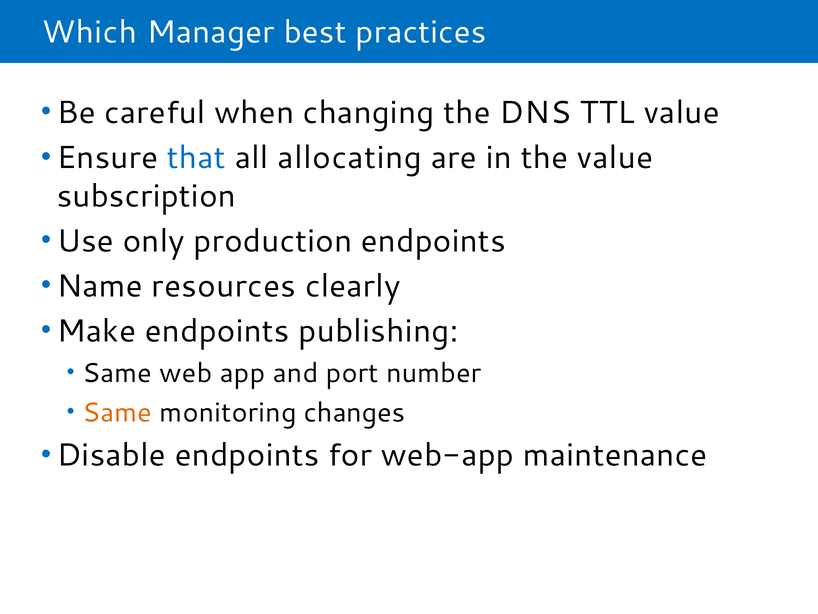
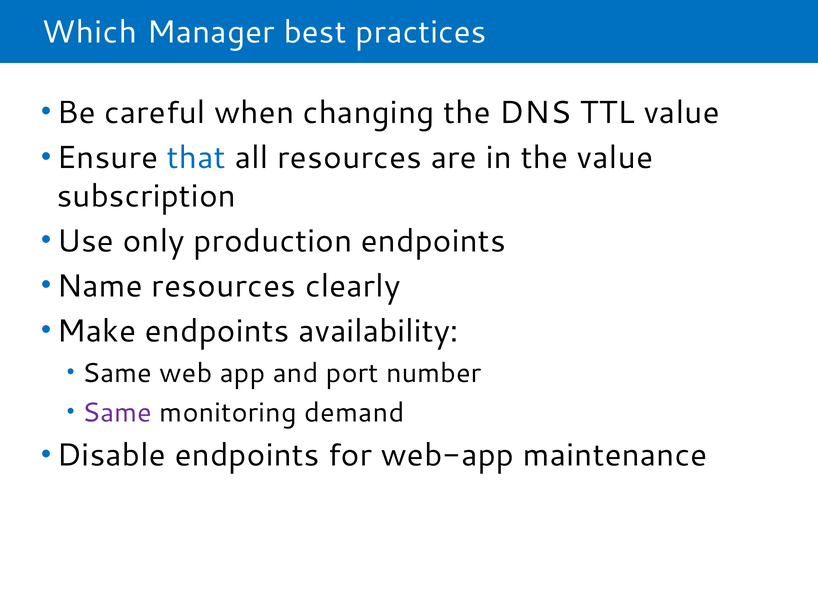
all allocating: allocating -> resources
publishing: publishing -> availability
Same at (117, 412) colour: orange -> purple
changes: changes -> demand
